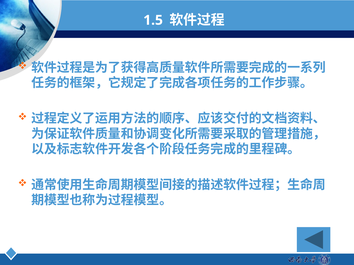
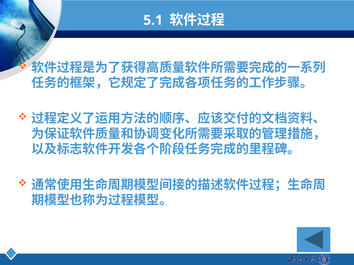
1.5: 1.5 -> 5.1
